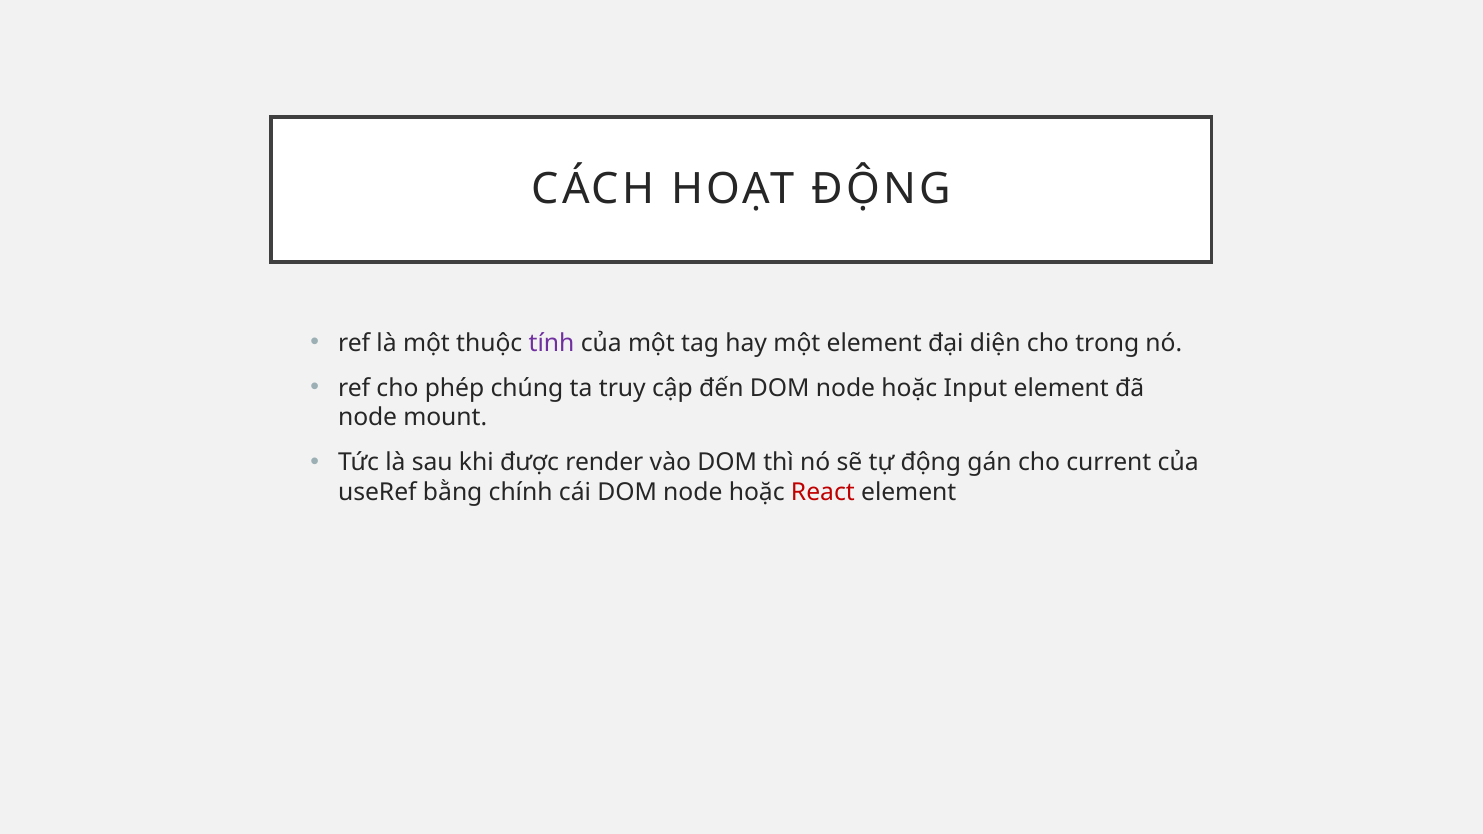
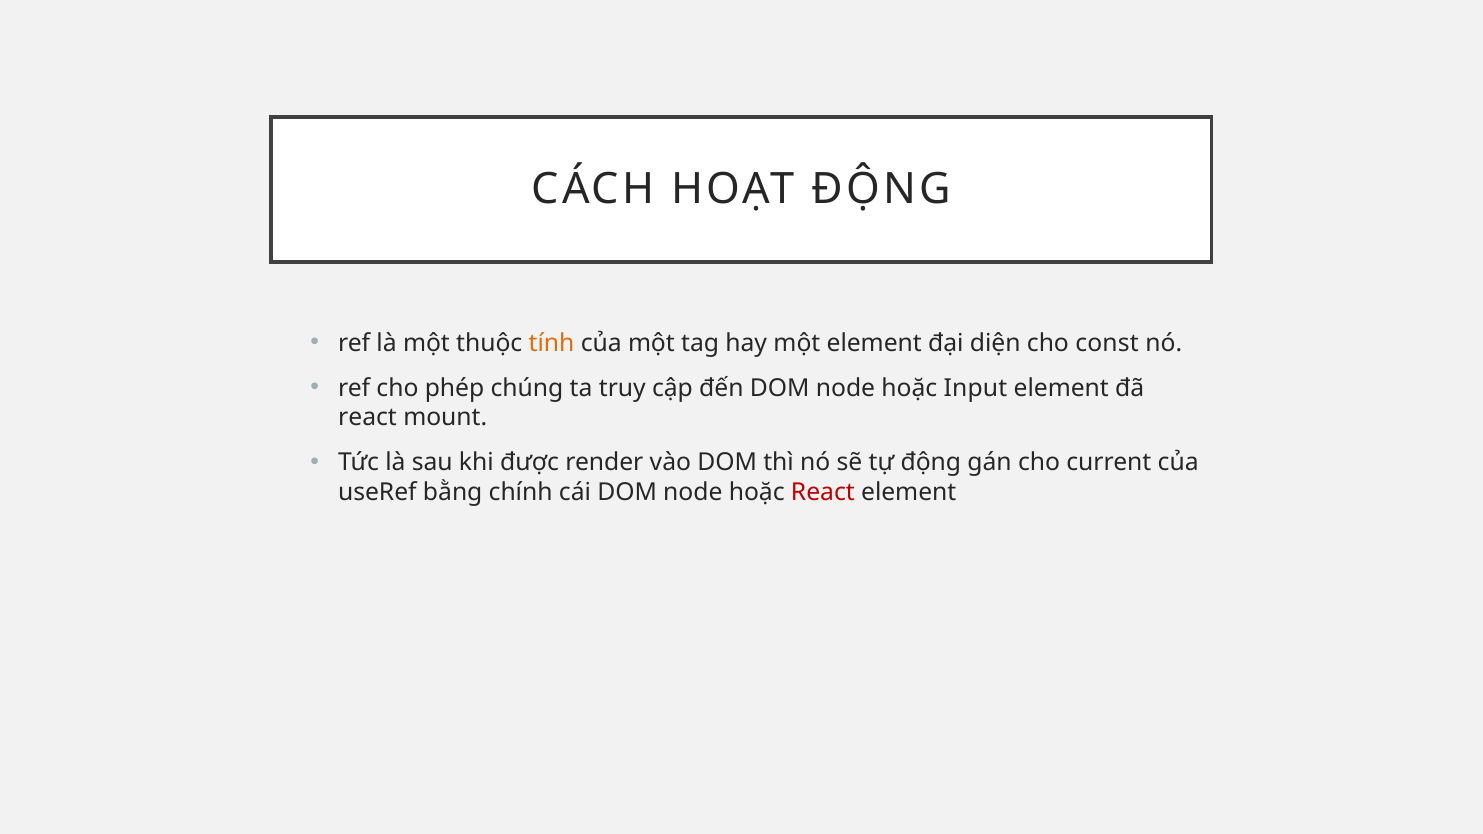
tính colour: purple -> orange
trong: trong -> const
node at (368, 418): node -> react
